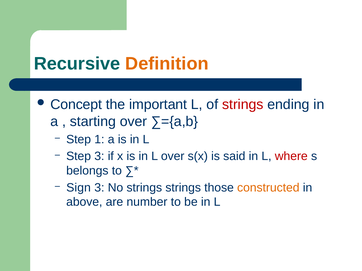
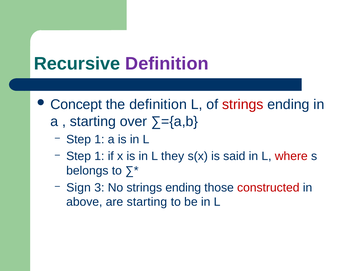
Definition at (167, 64) colour: orange -> purple
the important: important -> definition
3 at (99, 157): 3 -> 1
L over: over -> they
No strings strings: strings -> ending
constructed colour: orange -> red
are number: number -> starting
